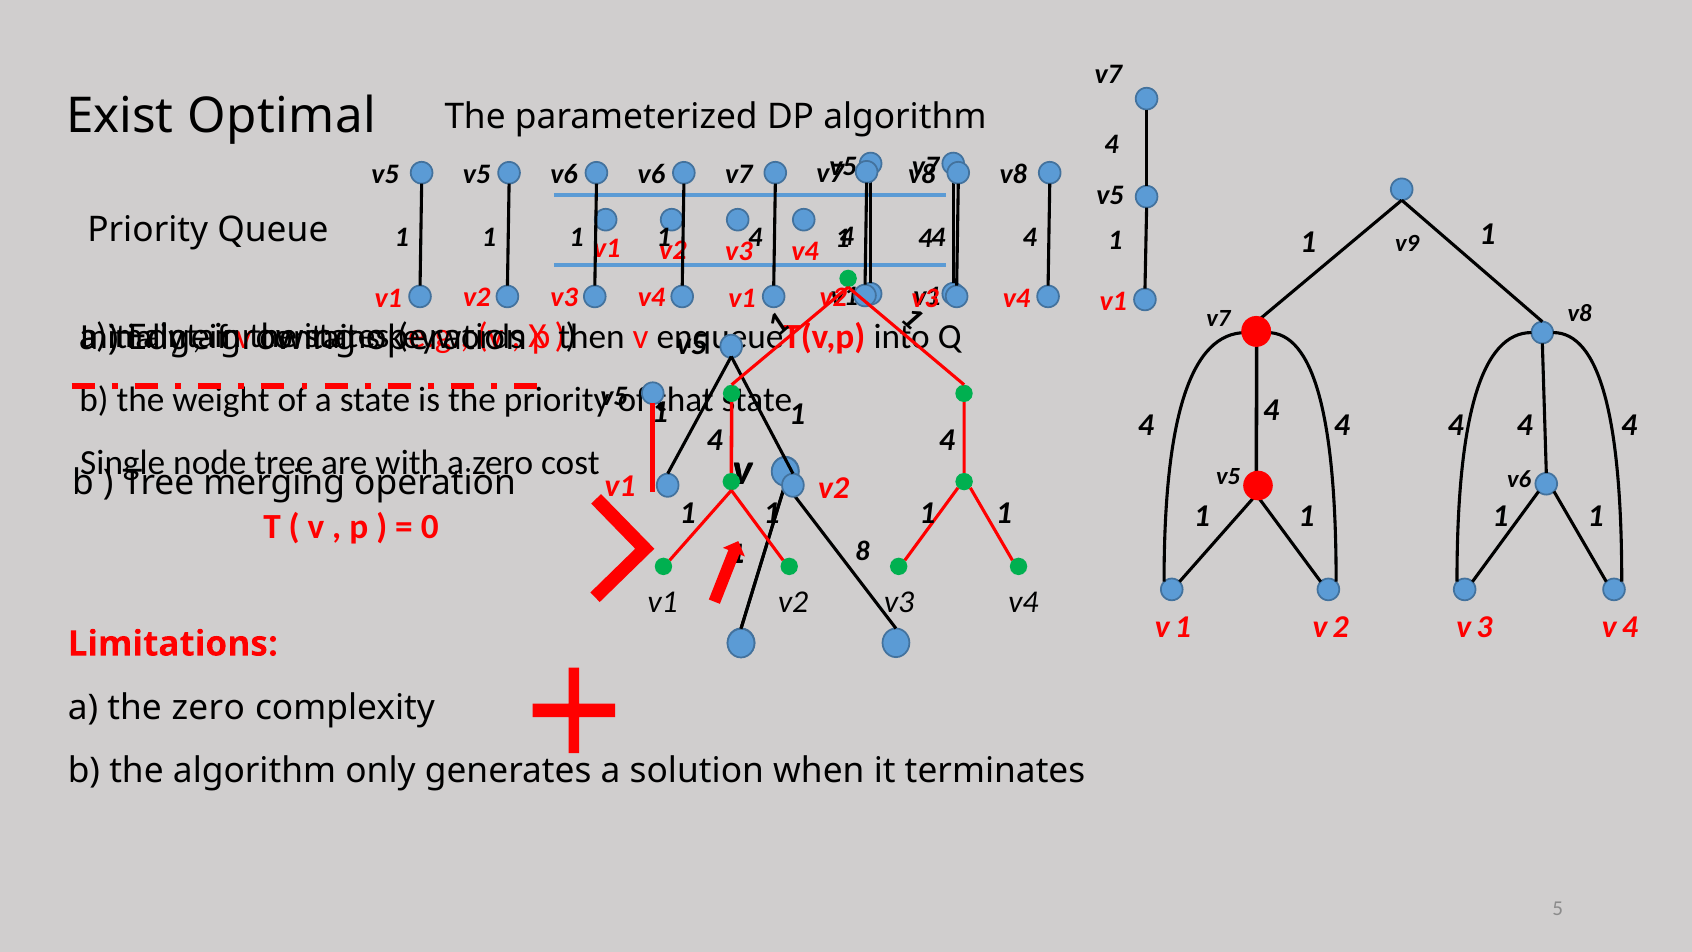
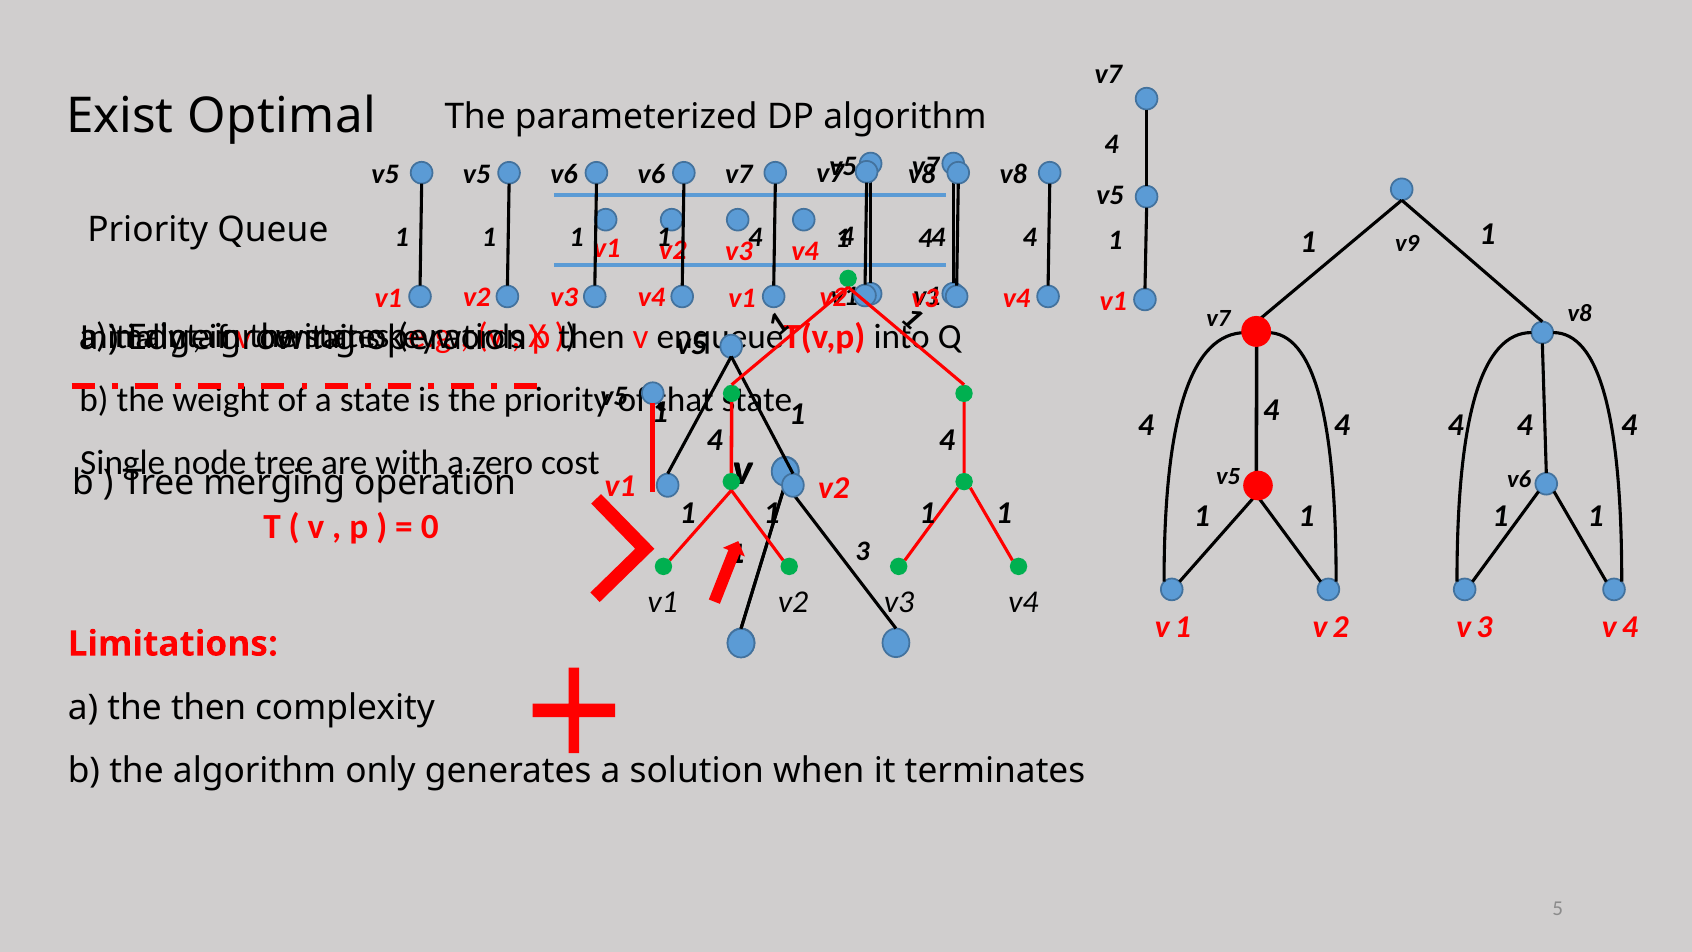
8: 8 -> 3
the zero: zero -> then
